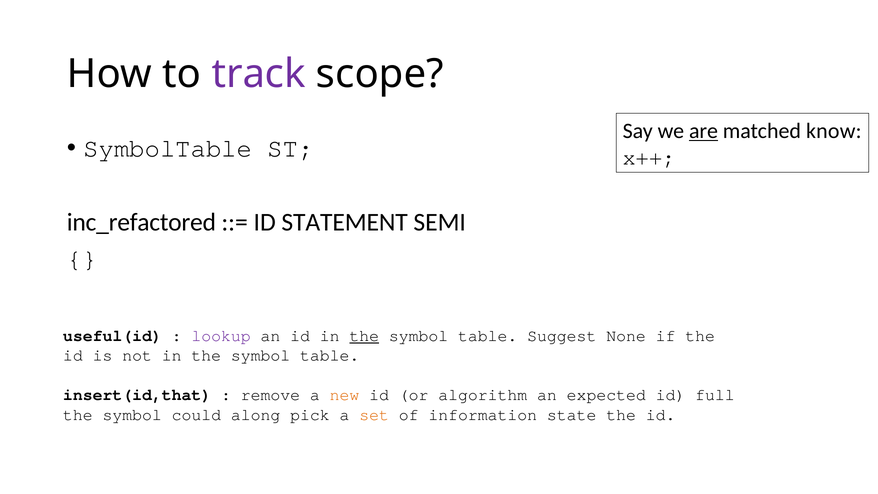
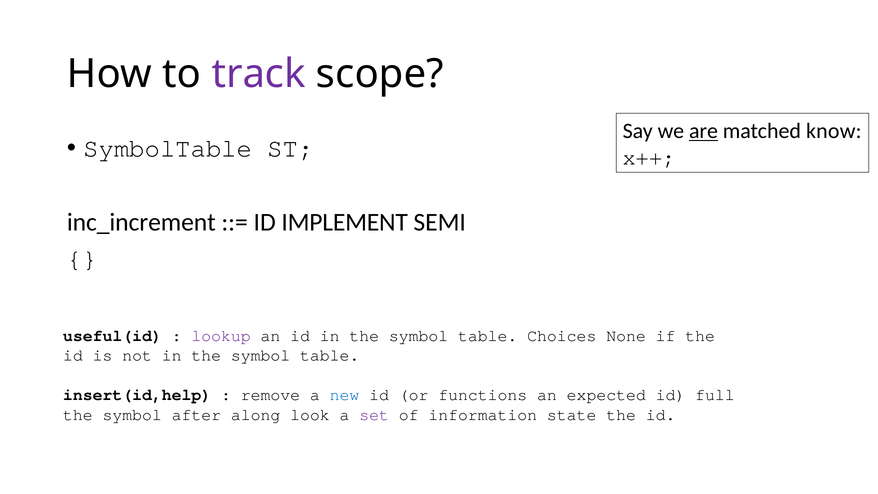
inc_refactored: inc_refactored -> inc_increment
STATEMENT: STATEMENT -> IMPLEMENT
the at (364, 336) underline: present -> none
Suggest: Suggest -> Choices
insert(id,that: insert(id,that -> insert(id,help
new colour: orange -> blue
algorithm: algorithm -> functions
could: could -> after
pick: pick -> look
set colour: orange -> purple
